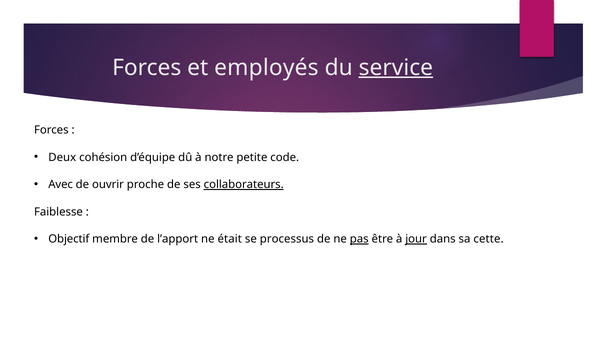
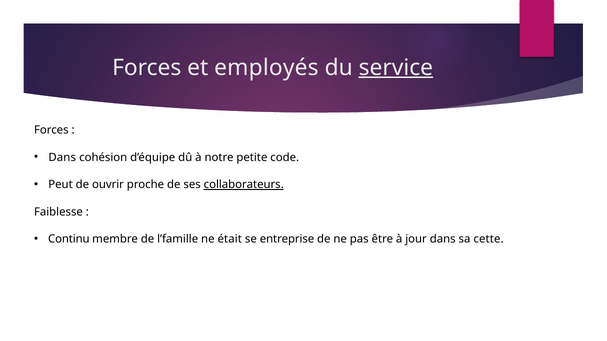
Deux at (62, 157): Deux -> Dans
Avec: Avec -> Peut
Objectif: Objectif -> Continu
l’apport: l’apport -> l’famille
processus: processus -> entreprise
pas underline: present -> none
jour underline: present -> none
